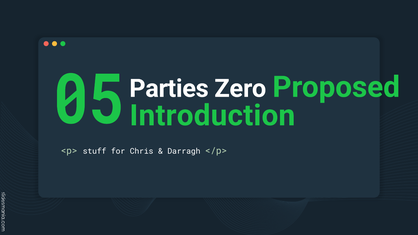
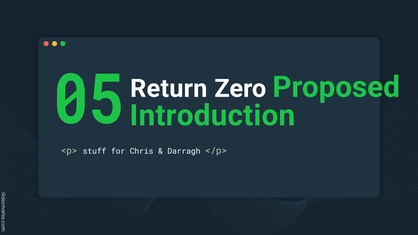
Parties: Parties -> Return
